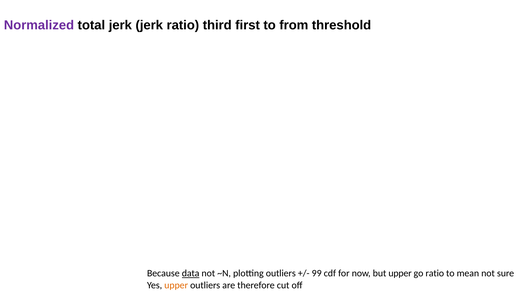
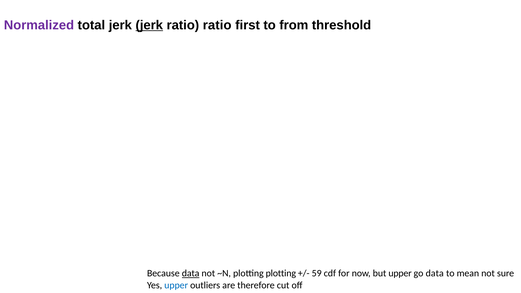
jerk at (149, 25) underline: none -> present
ratio third: third -> ratio
plotting outliers: outliers -> plotting
99: 99 -> 59
go ratio: ratio -> data
upper at (176, 285) colour: orange -> blue
